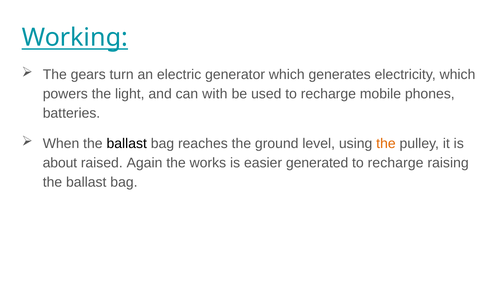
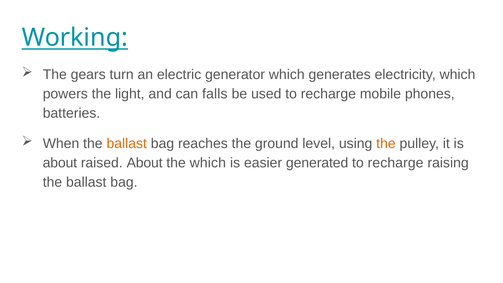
with: with -> falls
ballast at (127, 144) colour: black -> orange
raised Again: Again -> About
the works: works -> which
